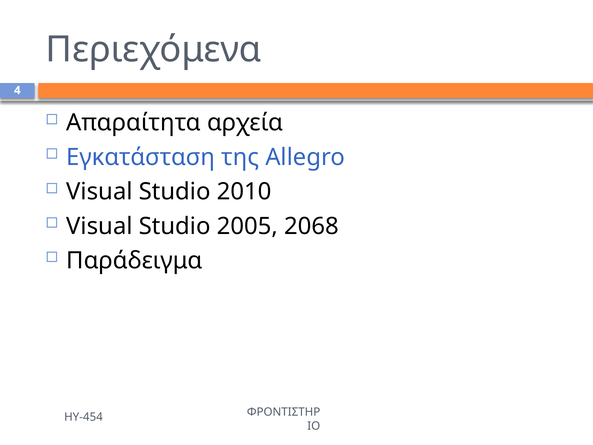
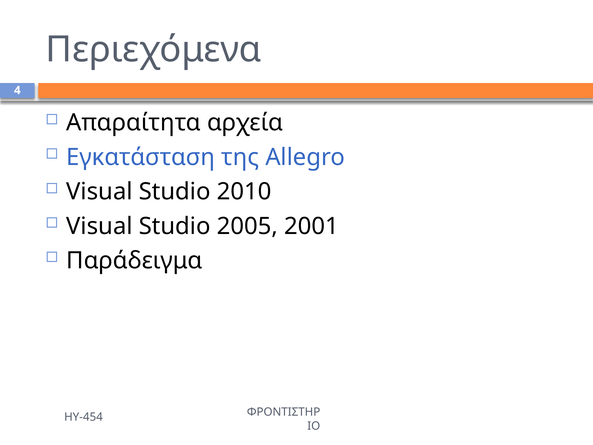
2068: 2068 -> 2001
